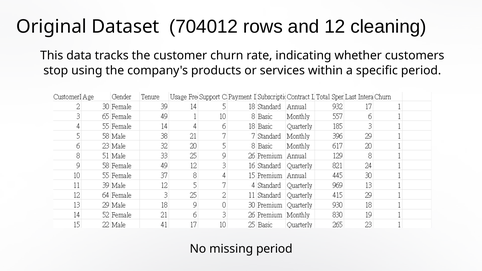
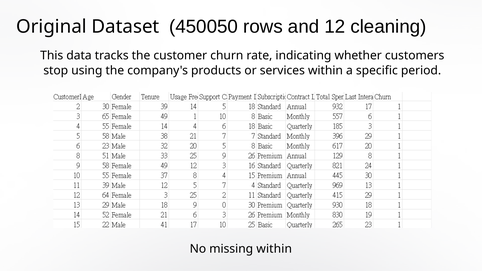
704012: 704012 -> 450050
missing period: period -> within
